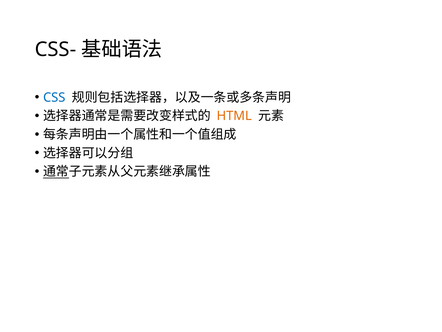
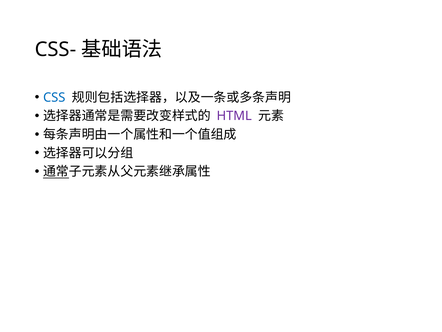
HTML colour: orange -> purple
